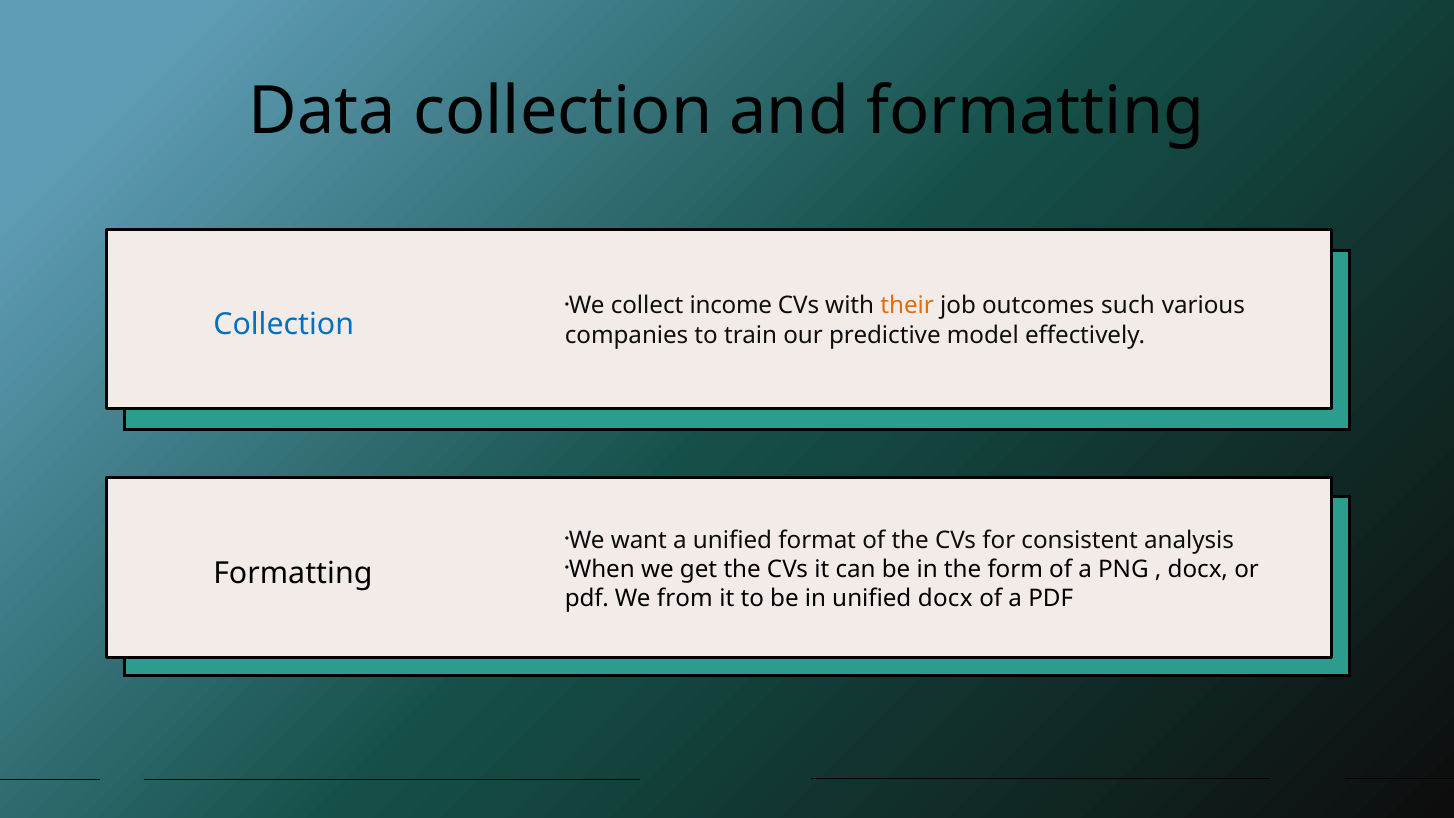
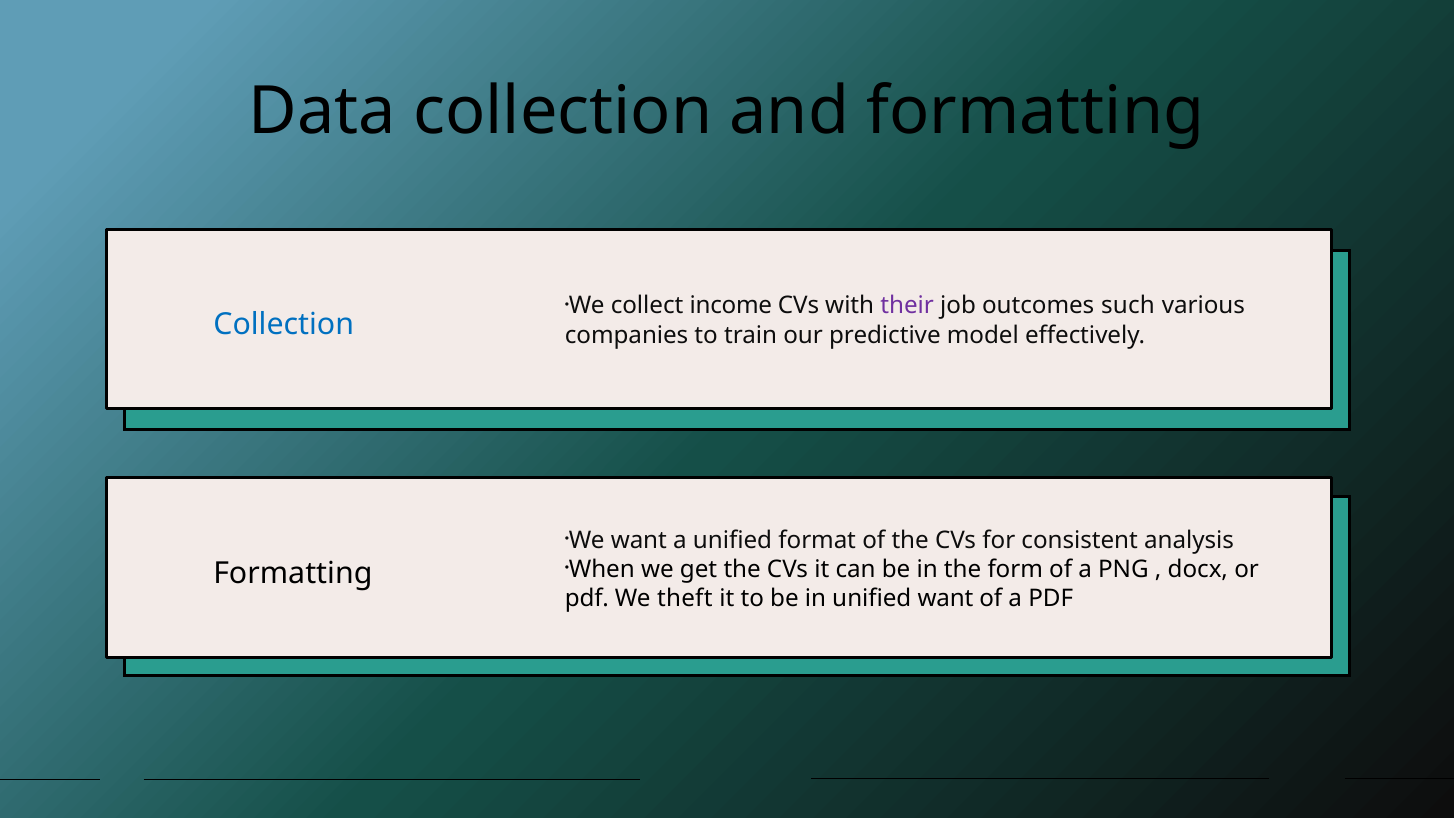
their colour: orange -> purple
from: from -> theft
unified docx: docx -> want
